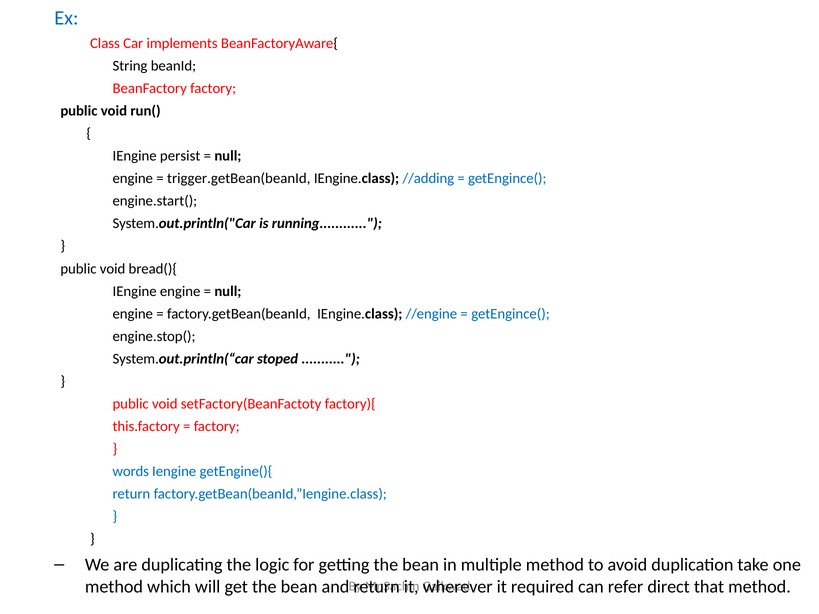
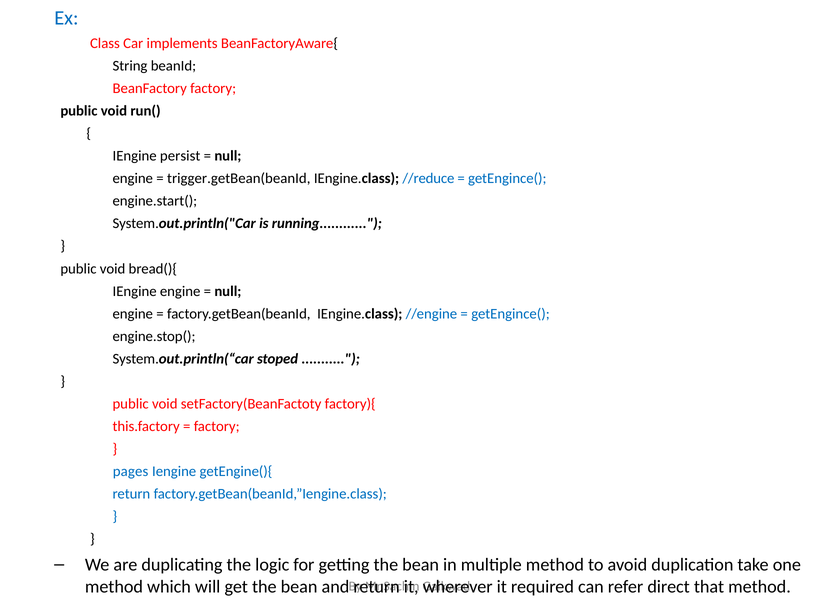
//adding: //adding -> //reduce
words: words -> pages
